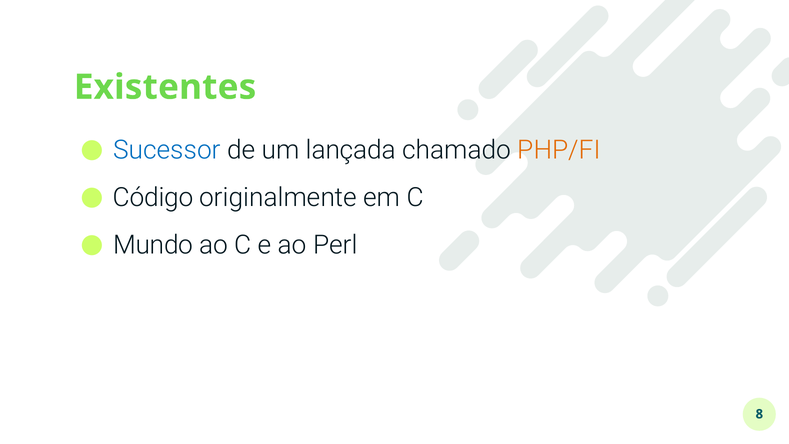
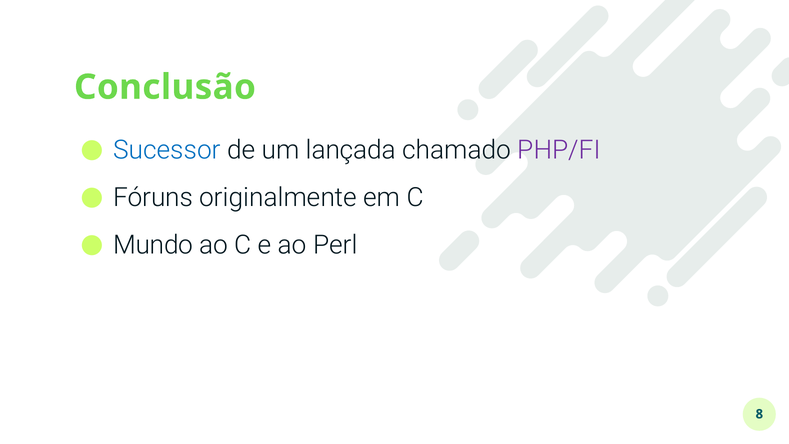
Existentes: Existentes -> Conclusão
PHP/FI colour: orange -> purple
Código: Código -> Fóruns
